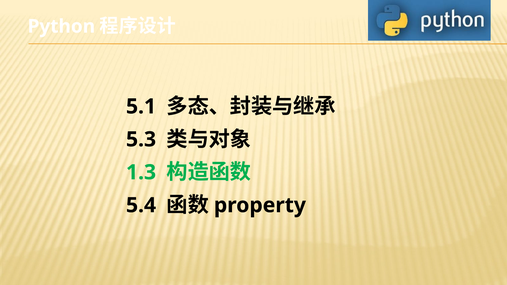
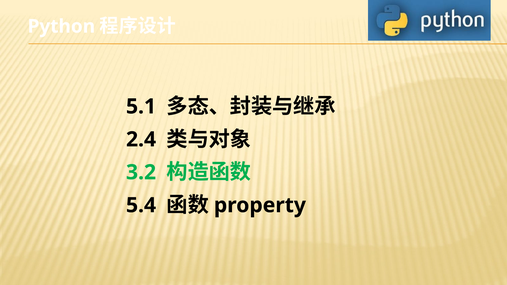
5.3: 5.3 -> 2.4
1.3: 1.3 -> 3.2
